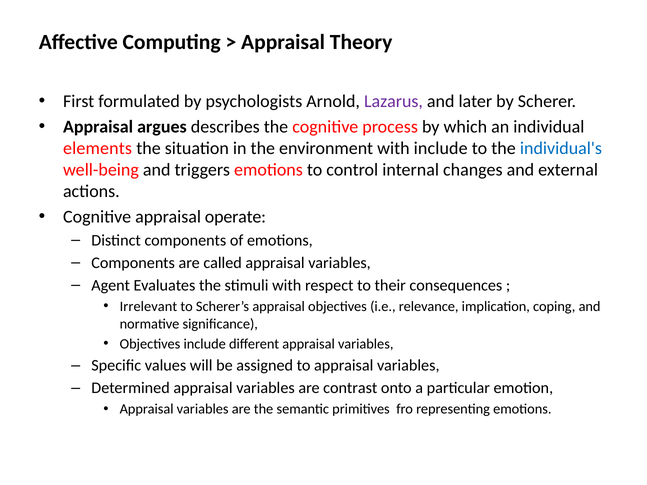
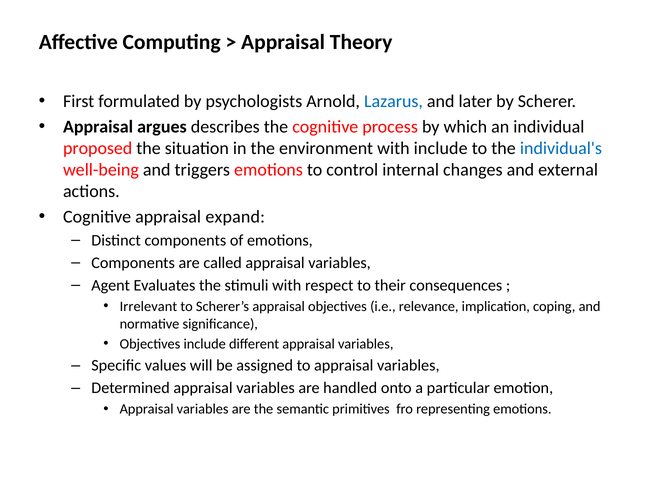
Lazarus colour: purple -> blue
elements: elements -> proposed
operate: operate -> expand
contrast: contrast -> handled
